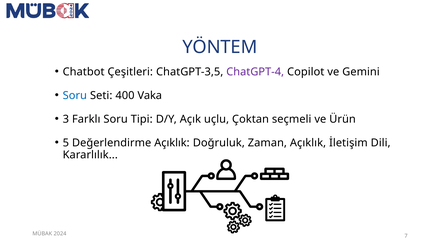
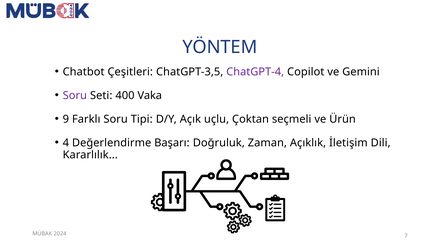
Soru at (75, 96) colour: blue -> purple
3: 3 -> 9
5: 5 -> 4
Değerlendirme Açıklık: Açıklık -> Başarı
